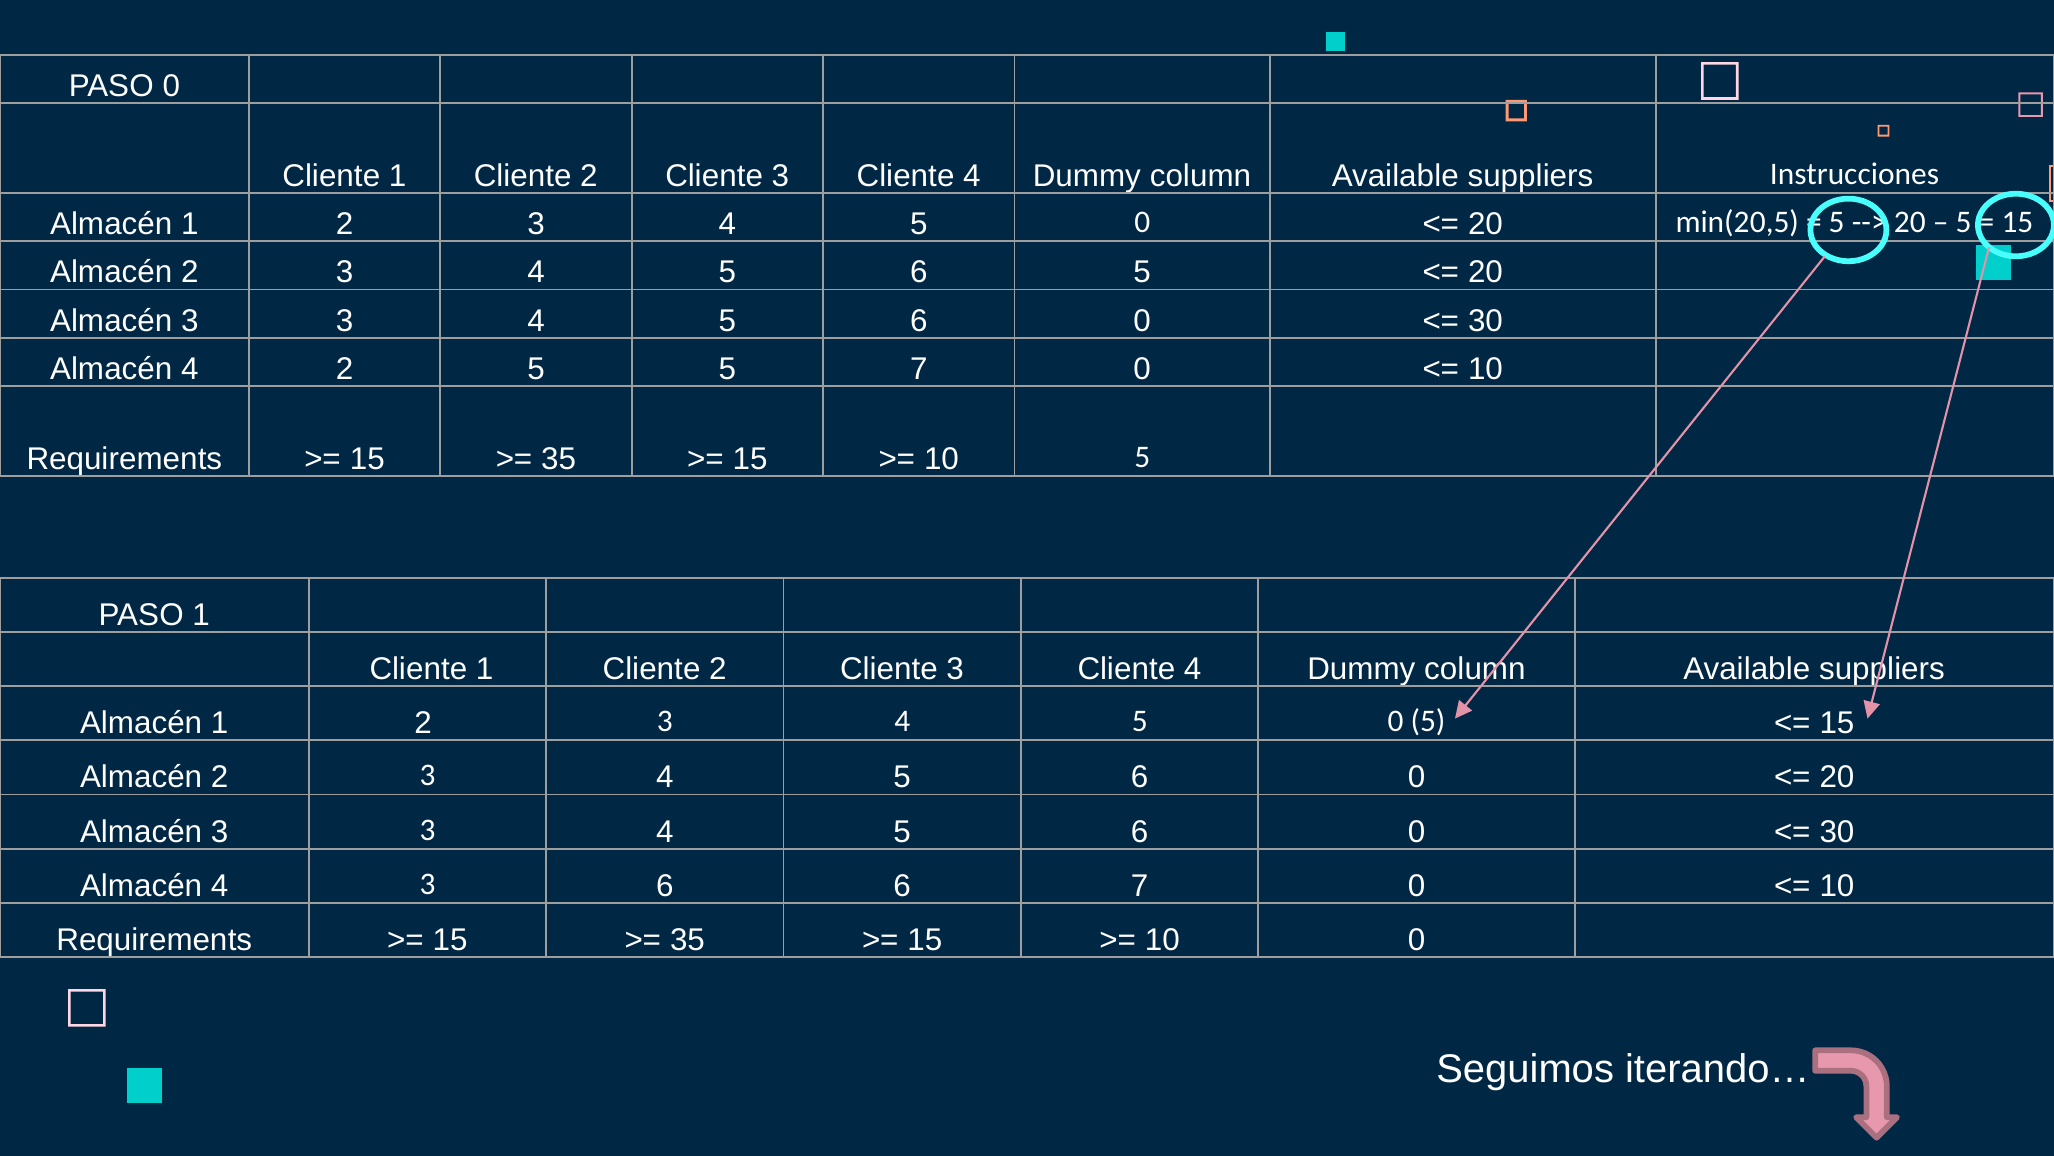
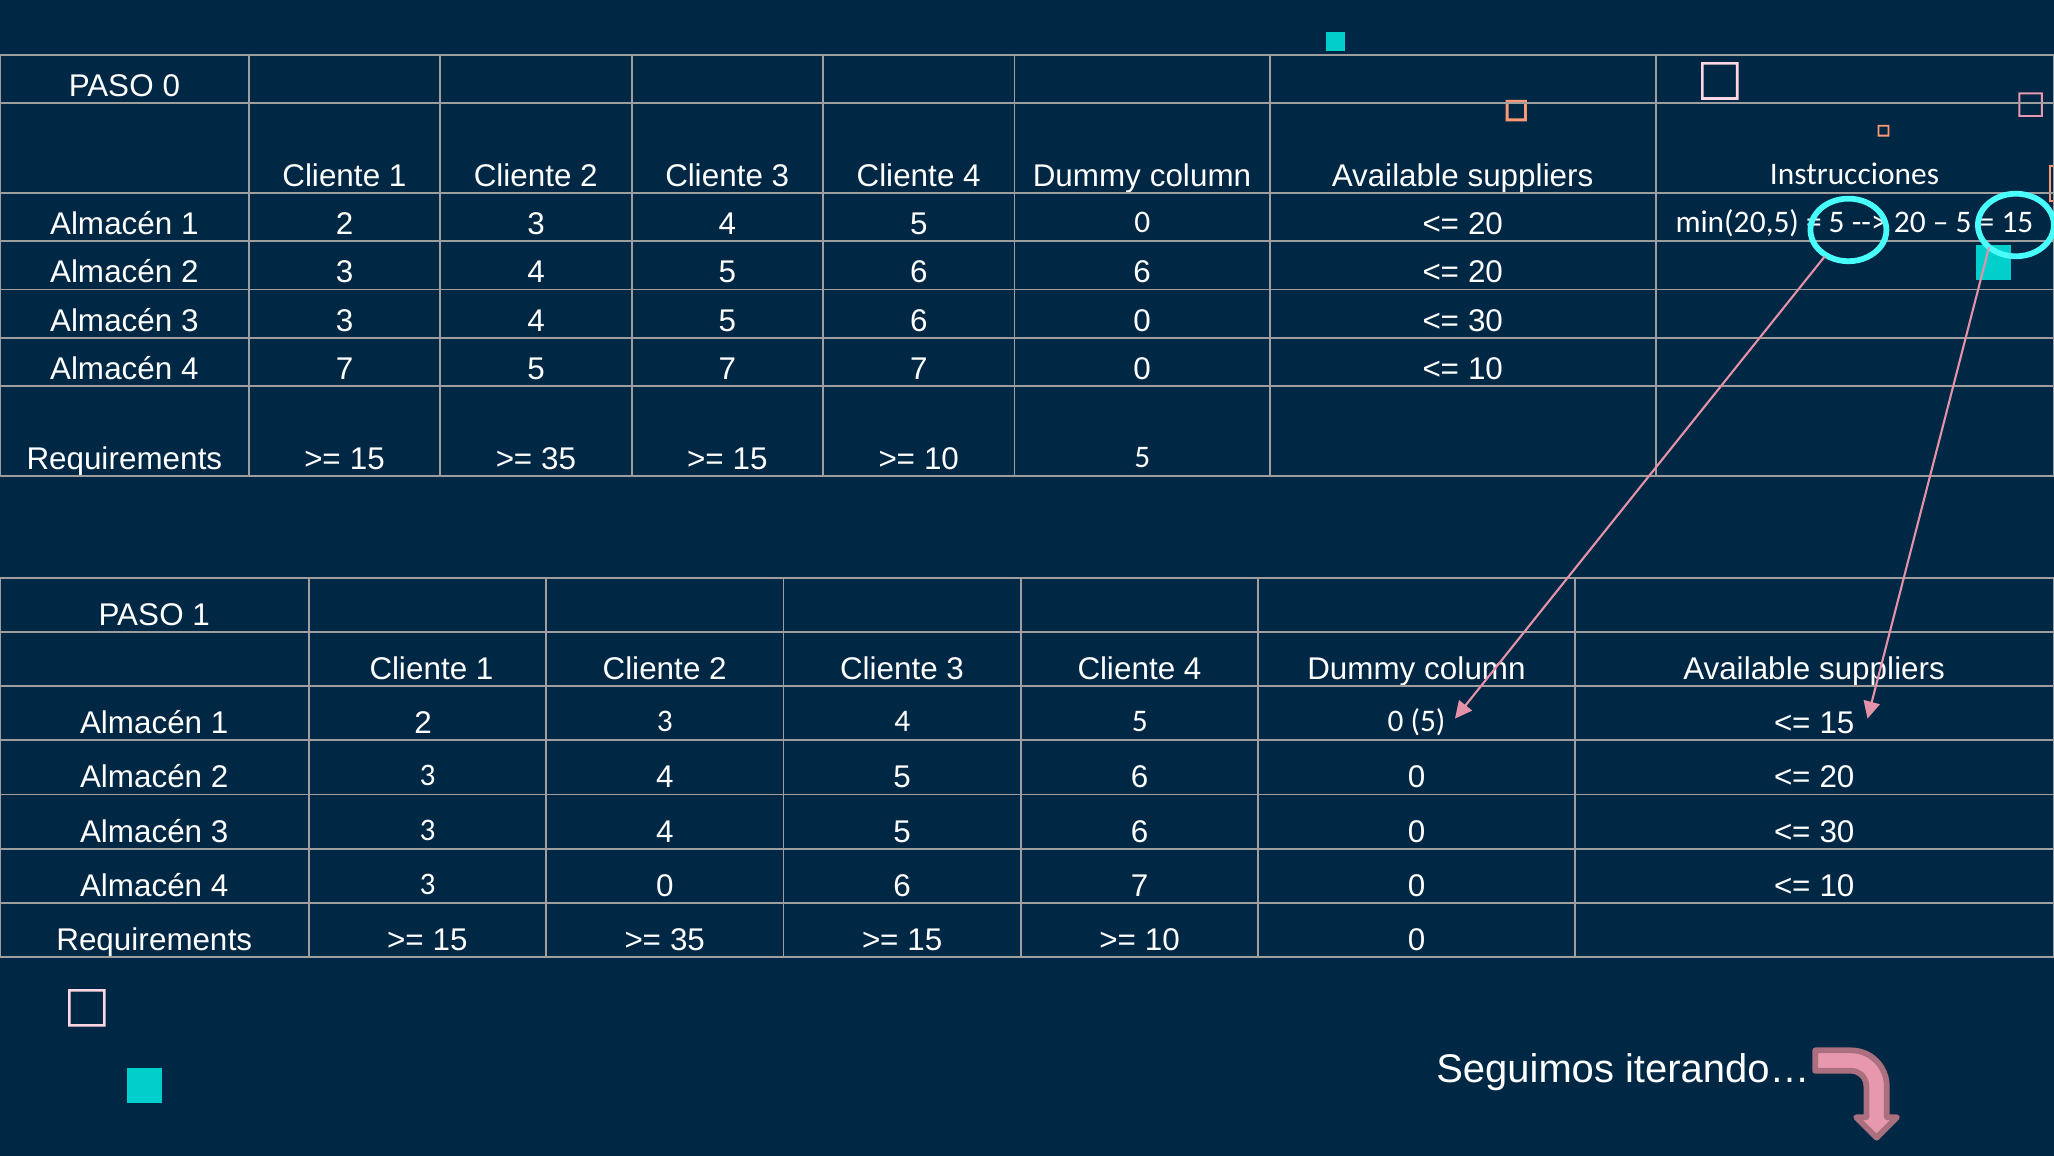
6 5: 5 -> 6
4 2: 2 -> 7
5 5: 5 -> 7
3 6: 6 -> 0
